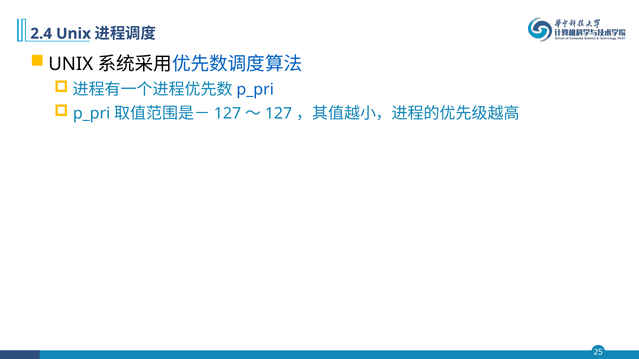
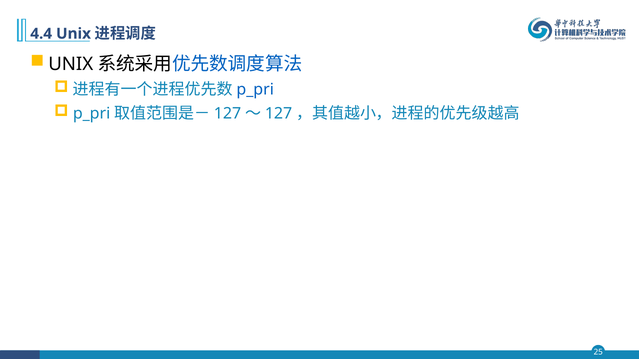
2.4: 2.4 -> 4.4
